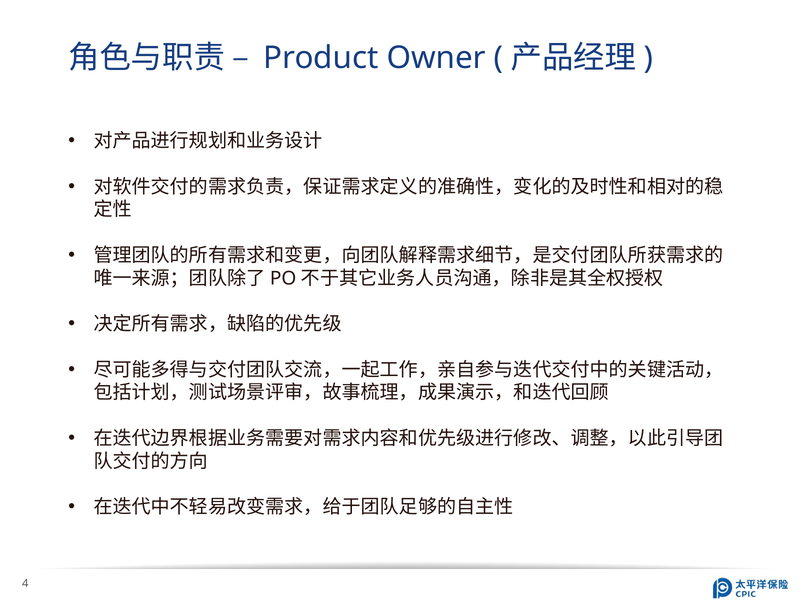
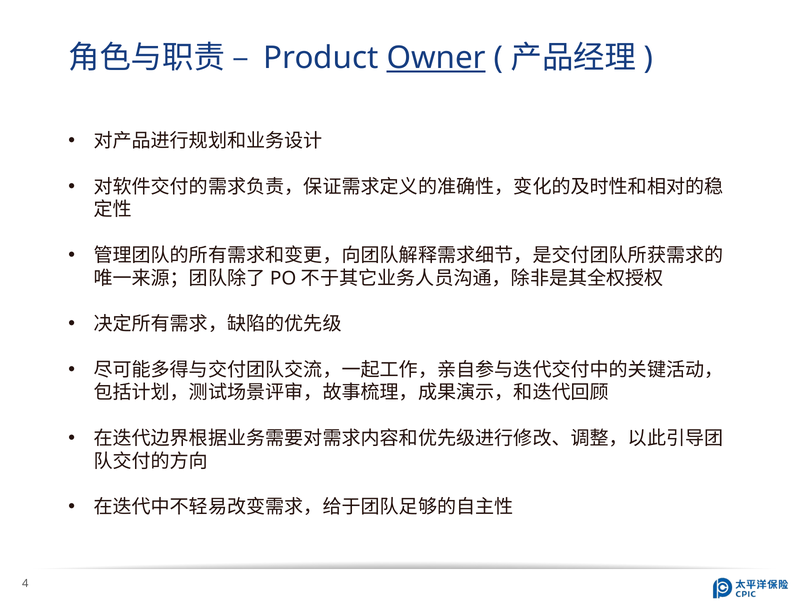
Owner underline: none -> present
